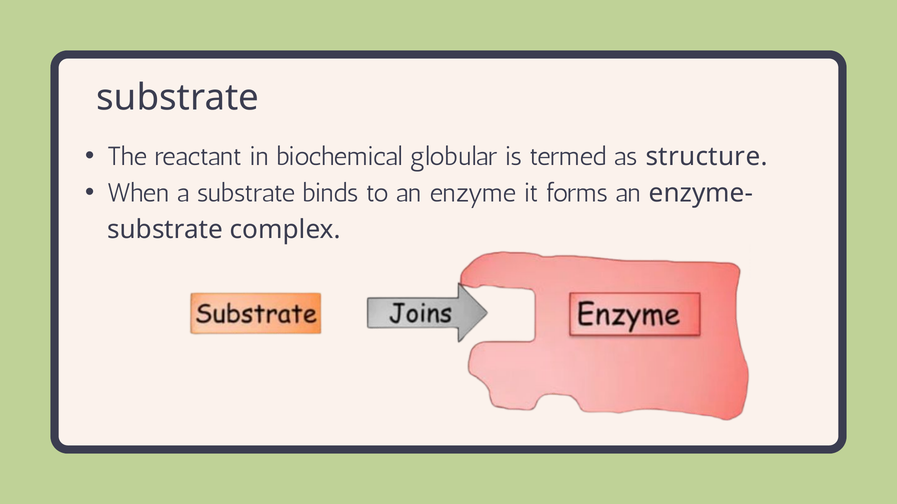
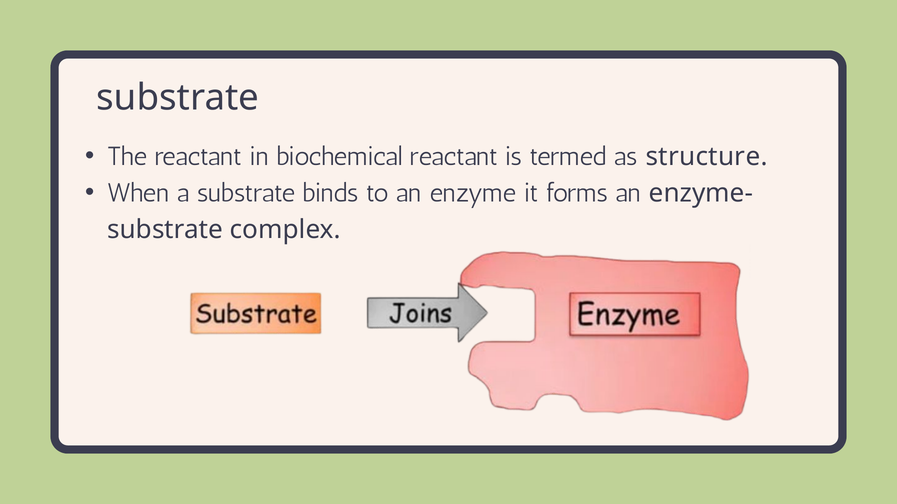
biochemical globular: globular -> reactant
